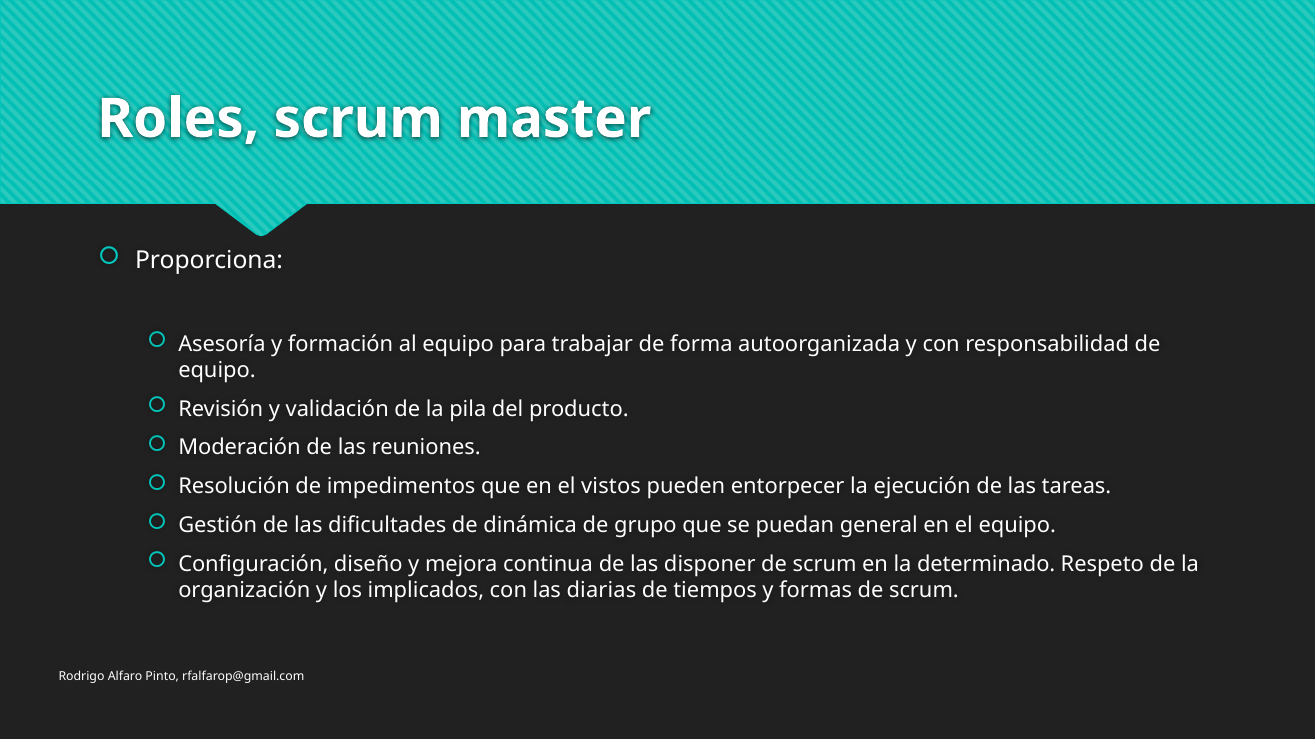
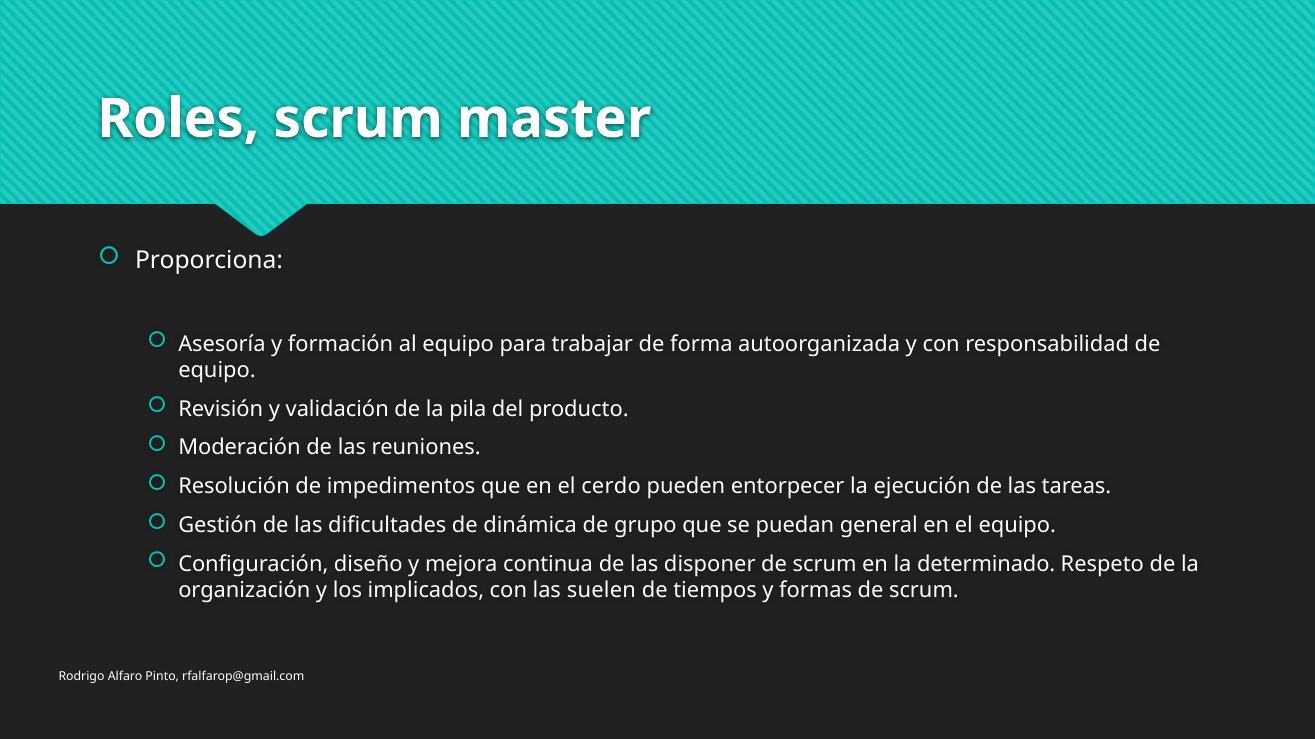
vistos: vistos -> cerdo
diarias: diarias -> suelen
